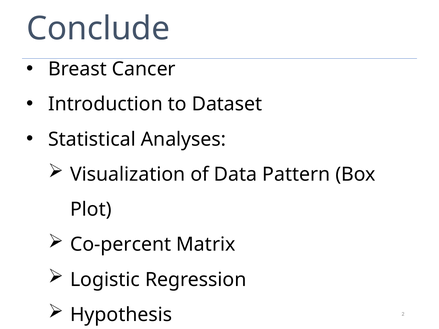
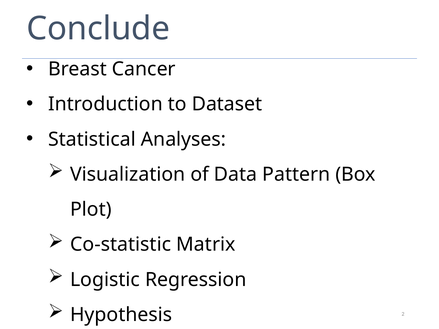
Co-percent: Co-percent -> Co-statistic
